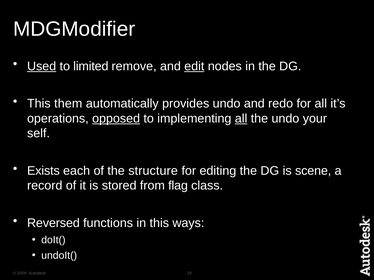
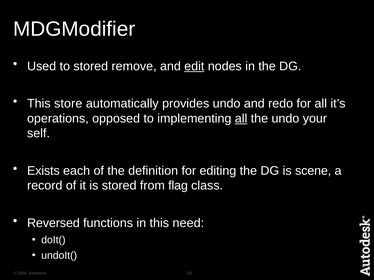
Used underline: present -> none
to limited: limited -> stored
them: them -> store
opposed underline: present -> none
structure: structure -> definition
ways: ways -> need
